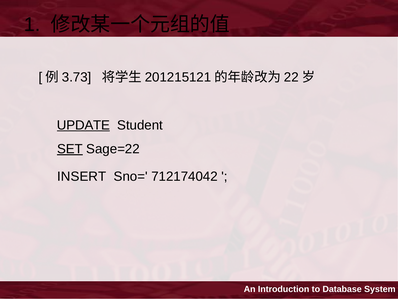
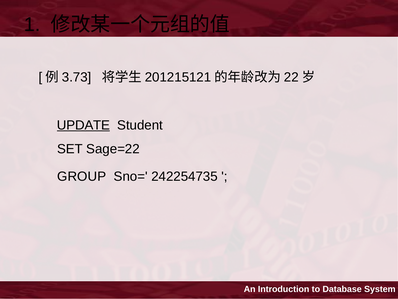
SET underline: present -> none
INSERT: INSERT -> GROUP
712174042: 712174042 -> 242254735
